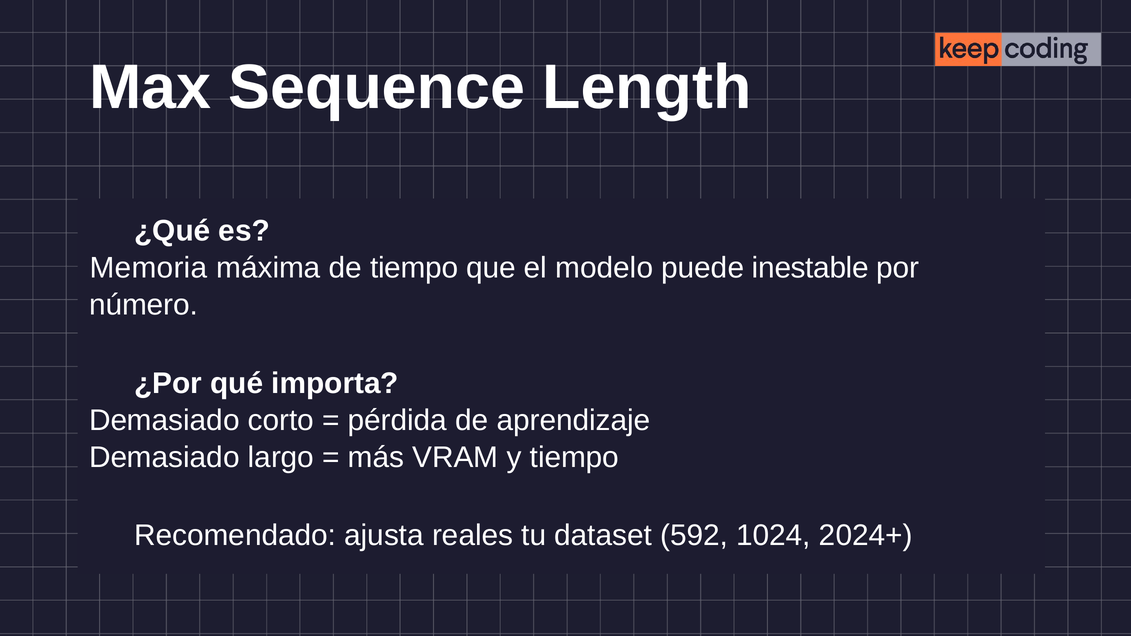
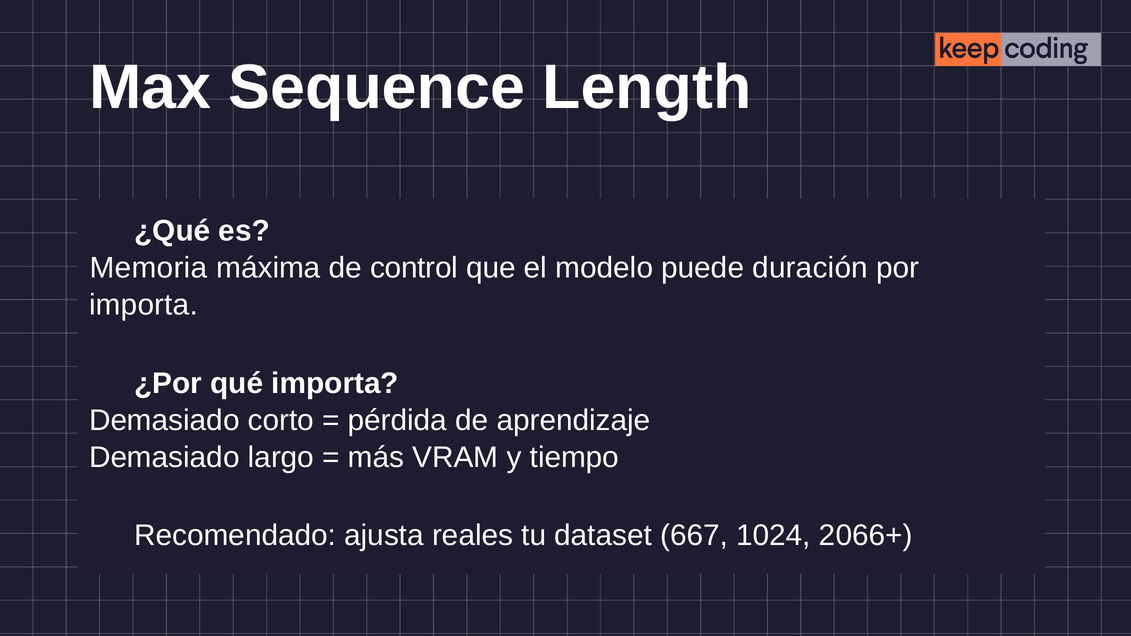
de tiempo: tiempo -> control
inestable: inestable -> duración
número at (144, 305): número -> importa
592: 592 -> 667
2024+: 2024+ -> 2066+
